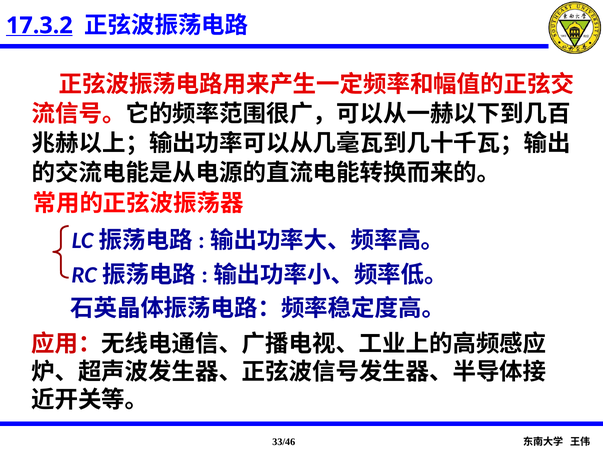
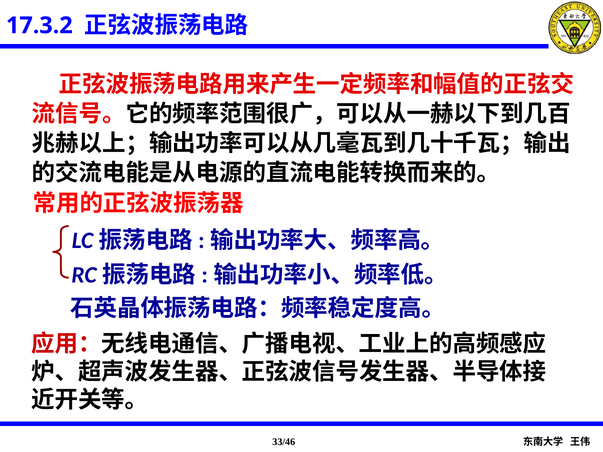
17.3.2 underline: present -> none
